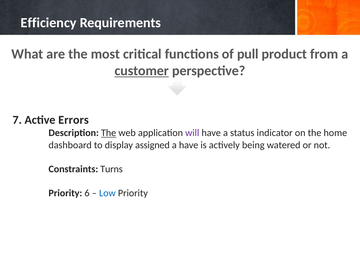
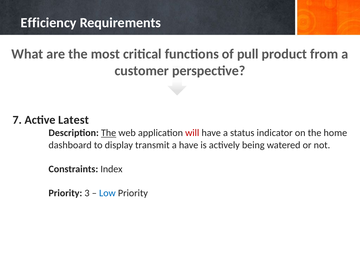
customer underline: present -> none
Errors: Errors -> Latest
will colour: purple -> red
assigned: assigned -> transmit
Turns: Turns -> Index
6: 6 -> 3
